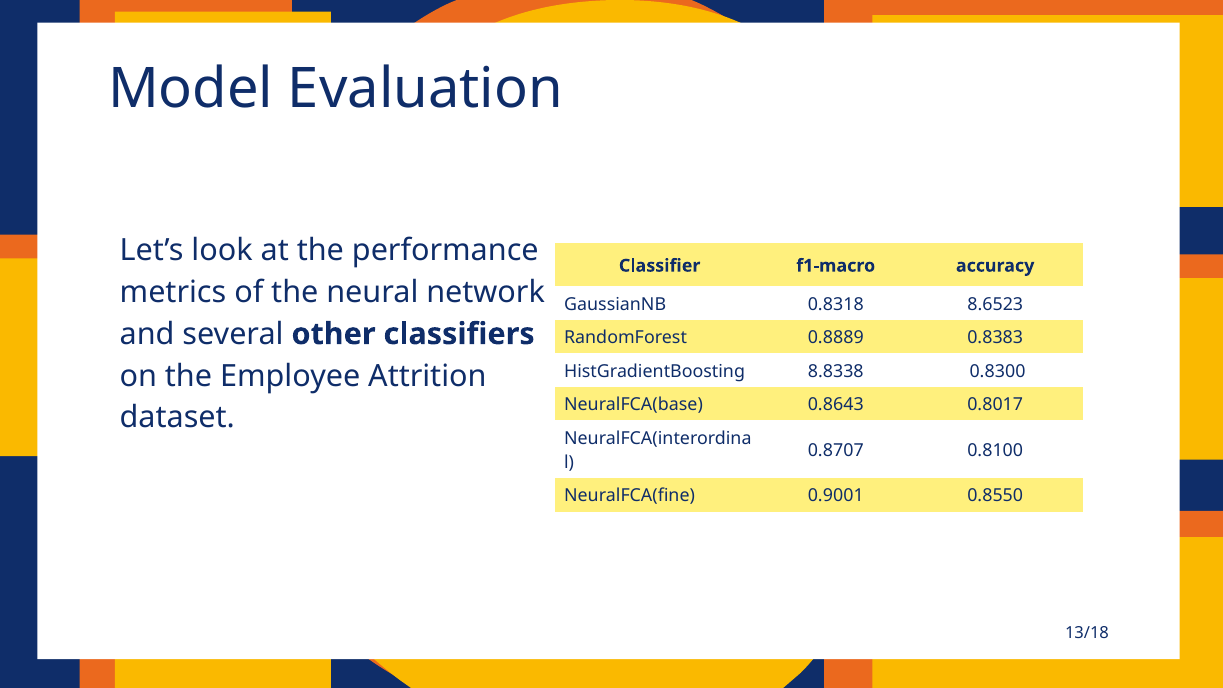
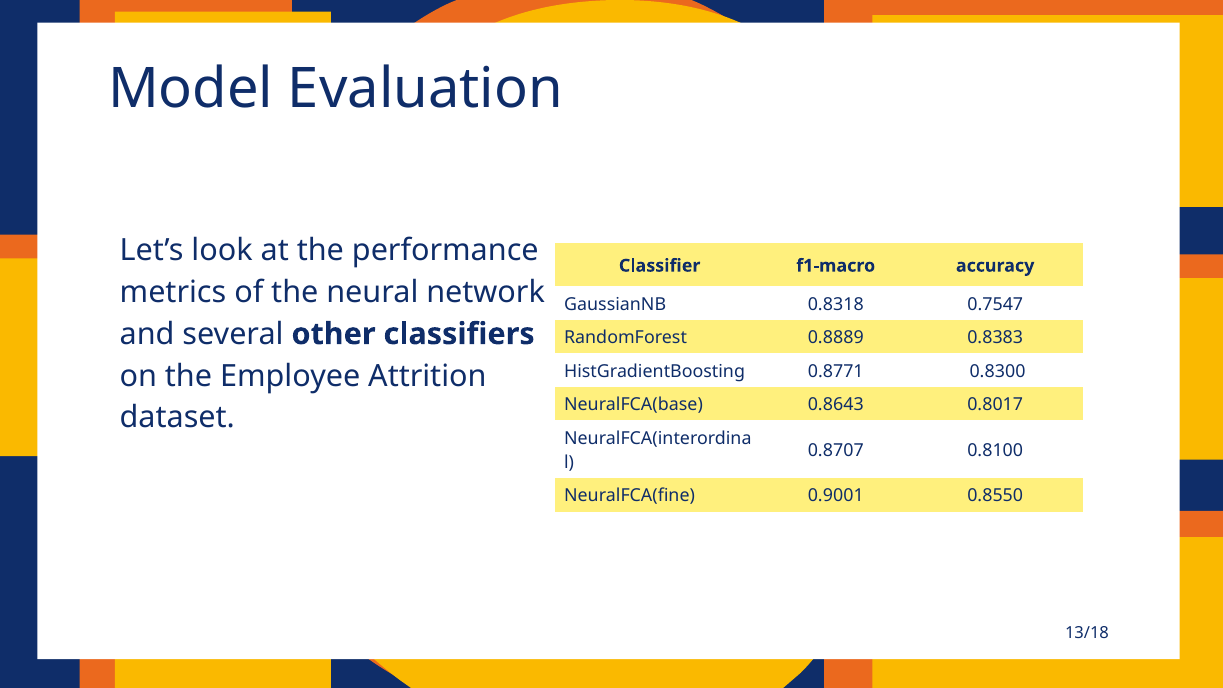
8.6523: 8.6523 -> 0.7547
8.8338: 8.8338 -> 0.8771
